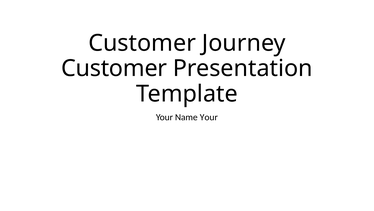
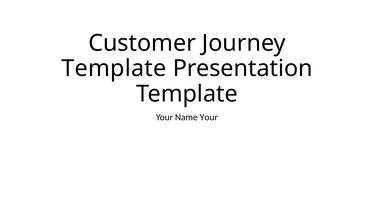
Customer at (114, 68): Customer -> Template
